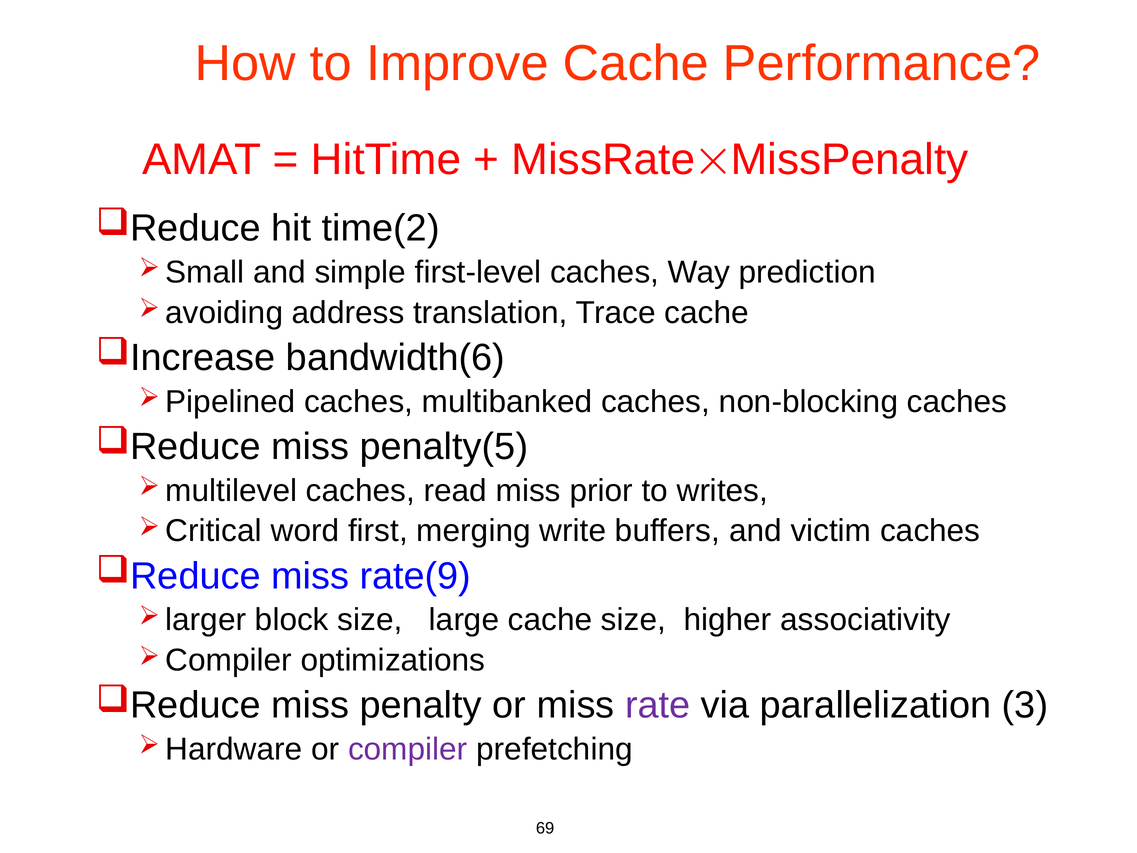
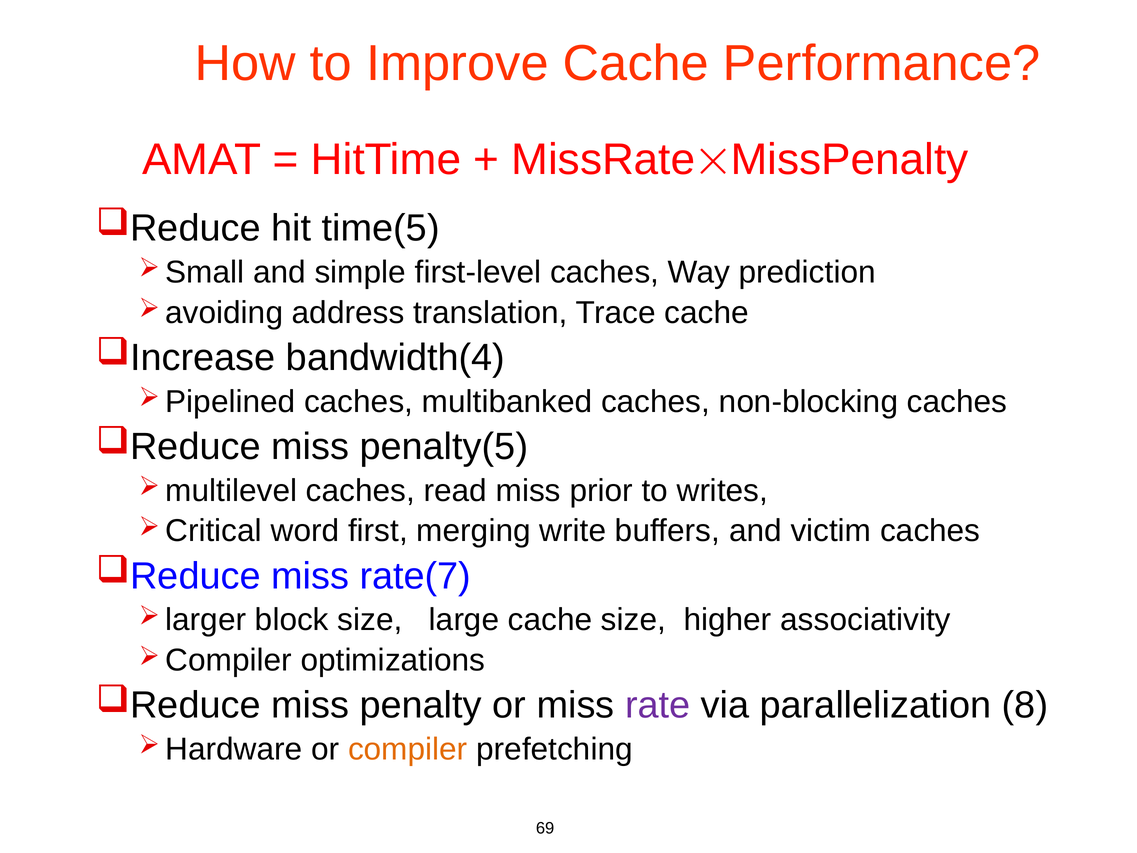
time(2: time(2 -> time(5
bandwidth(6: bandwidth(6 -> bandwidth(4
rate(9: rate(9 -> rate(7
3: 3 -> 8
compiler colour: purple -> orange
